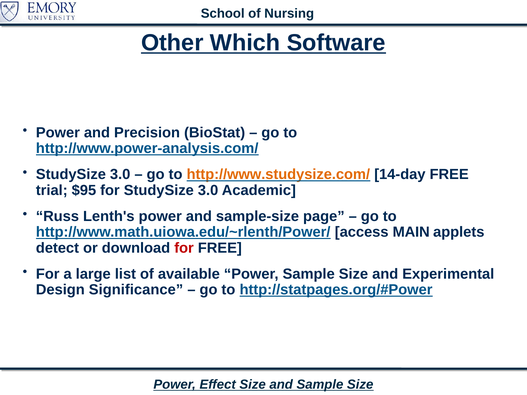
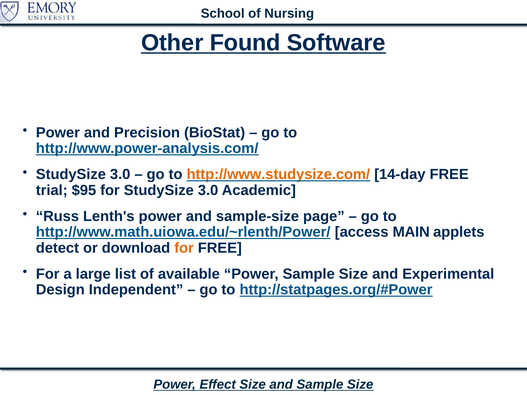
Which: Which -> Found
for at (184, 248) colour: red -> orange
Significance: Significance -> Independent
